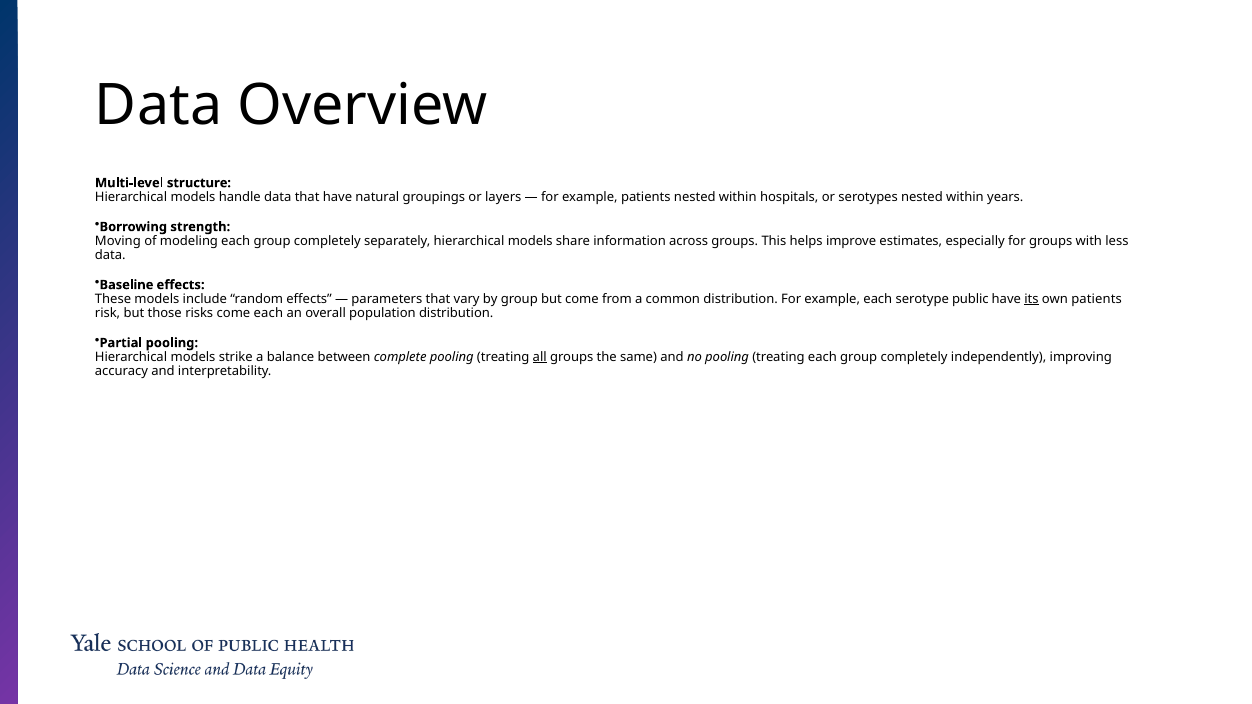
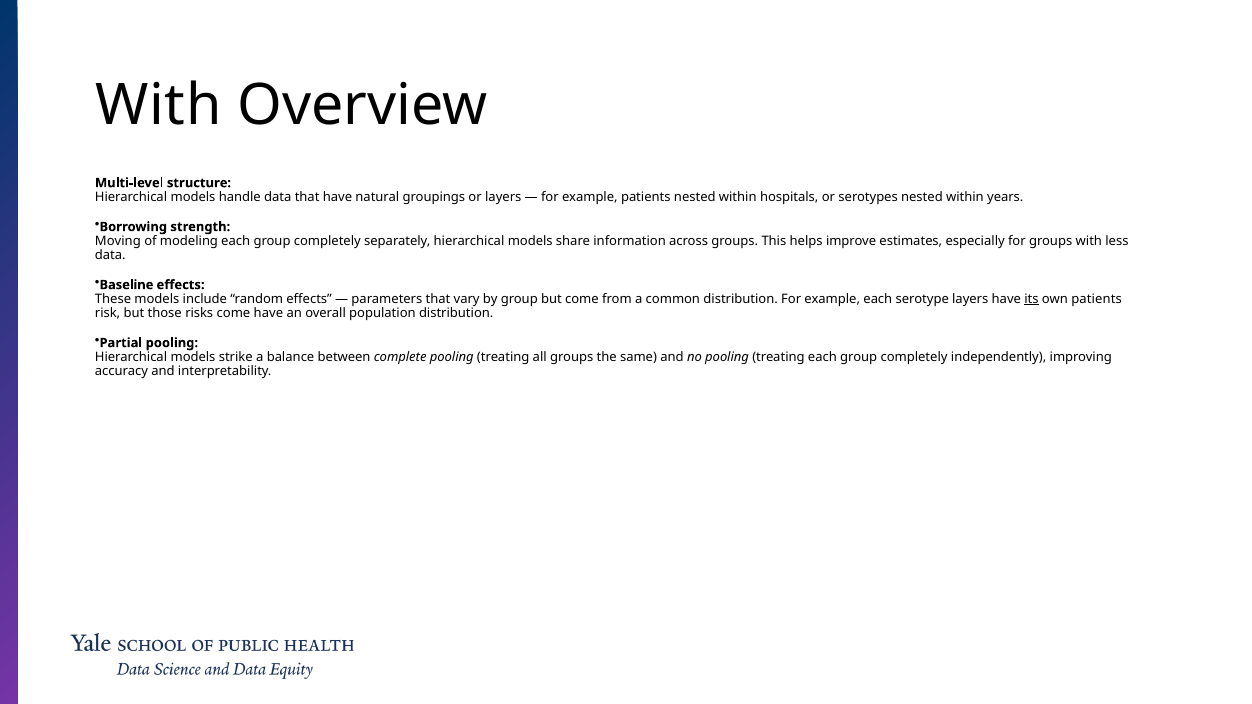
Data at (159, 106): Data -> With
serotype public: public -> layers
come each: each -> have
all underline: present -> none
